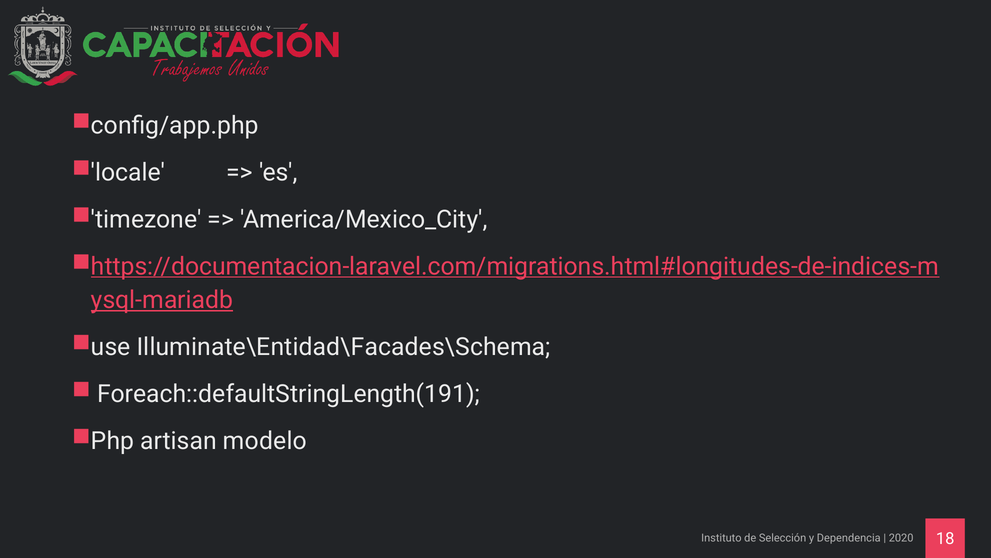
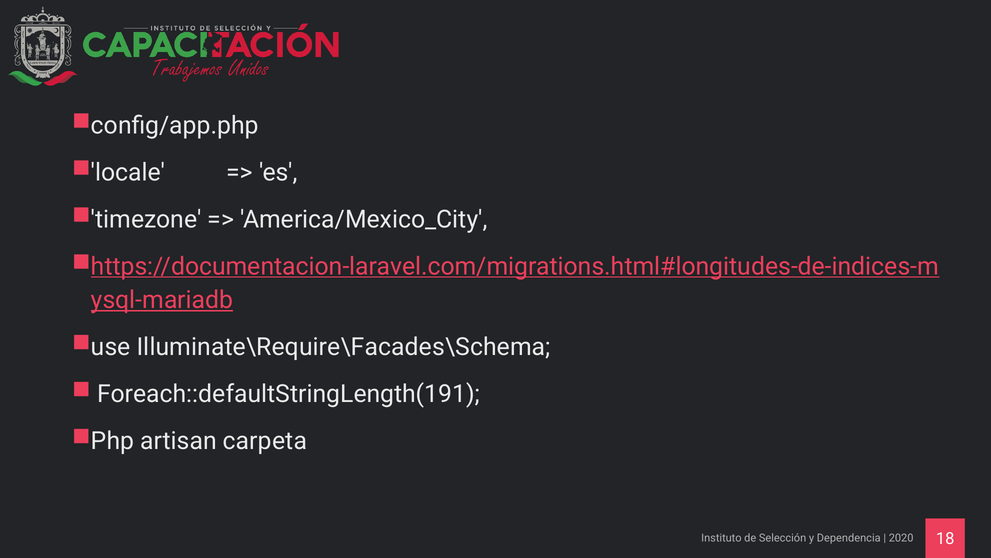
Illuminate\Entidad\Facades\Schema: Illuminate\Entidad\Facades\Schema -> Illuminate\Require\Facades\Schema
modelo: modelo -> carpeta
